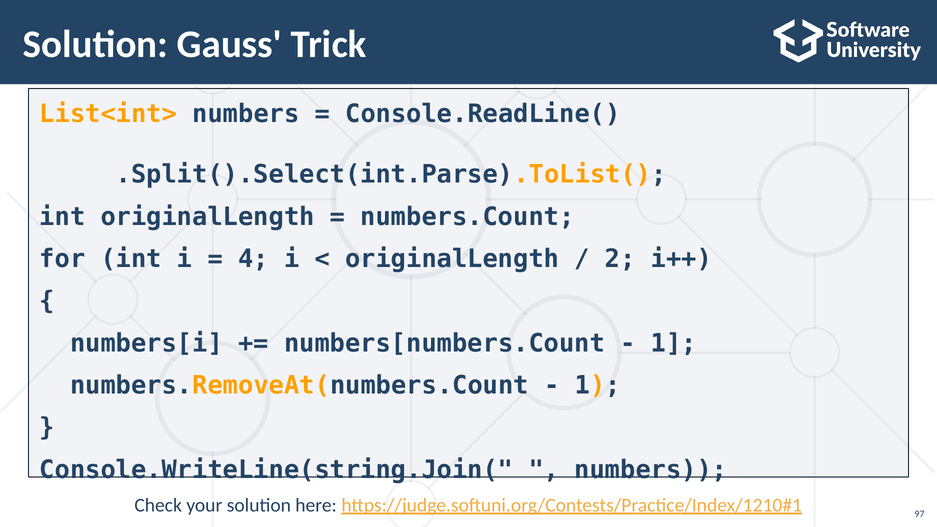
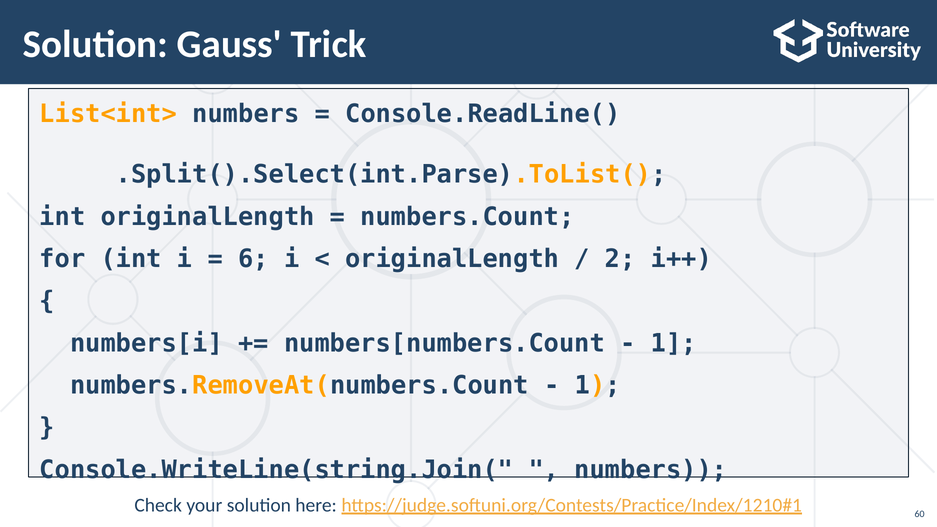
4: 4 -> 6
97: 97 -> 60
